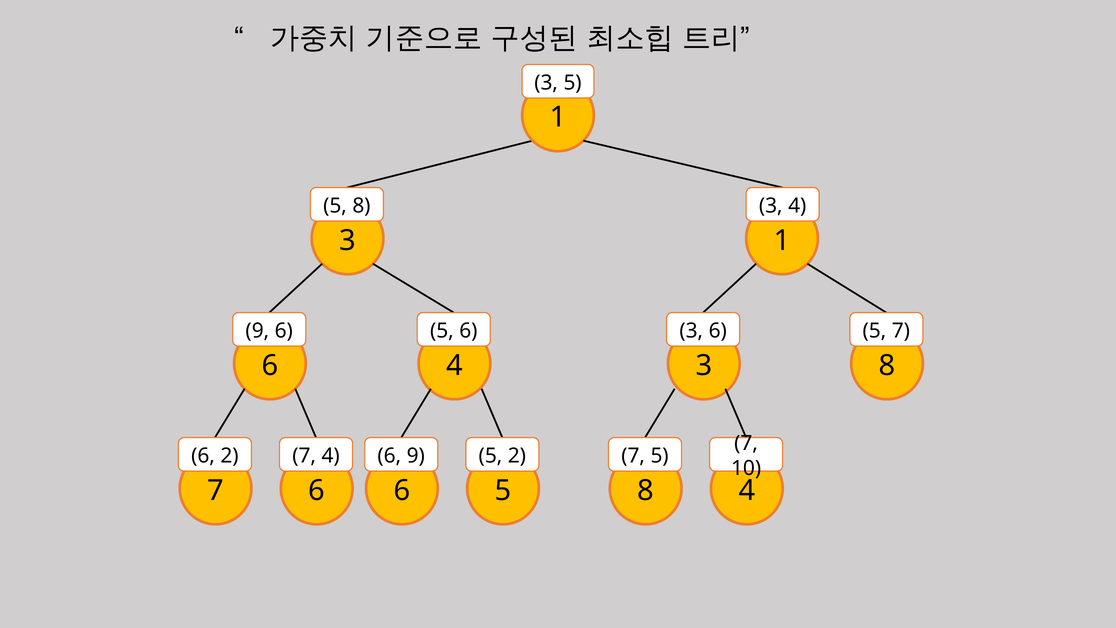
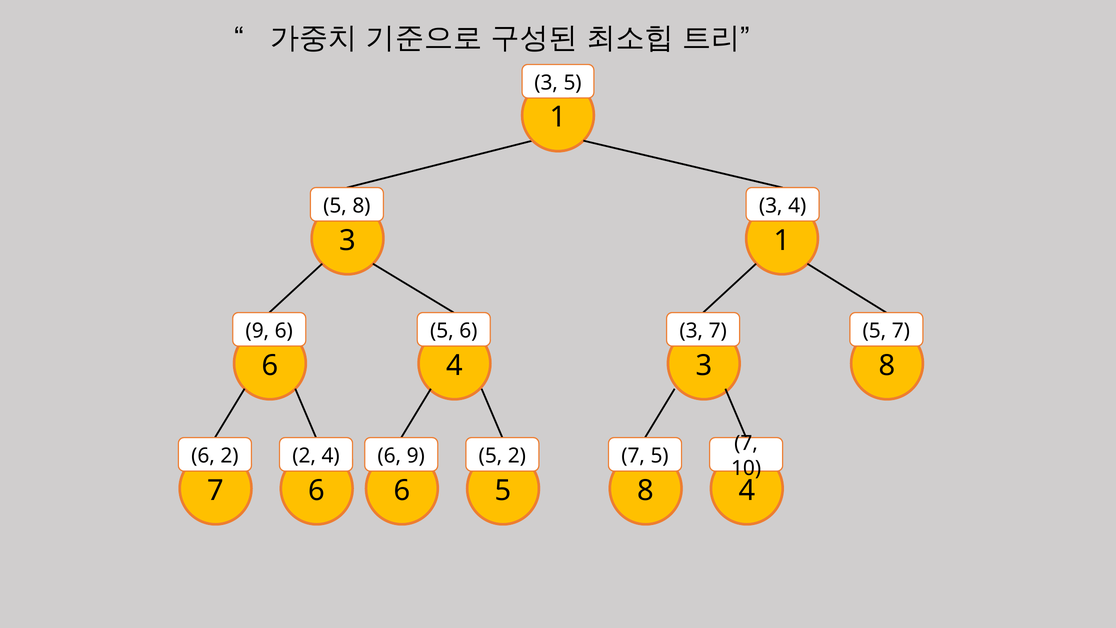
3 6: 6 -> 7
7 at (304, 456): 7 -> 2
